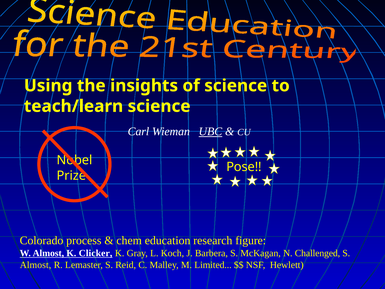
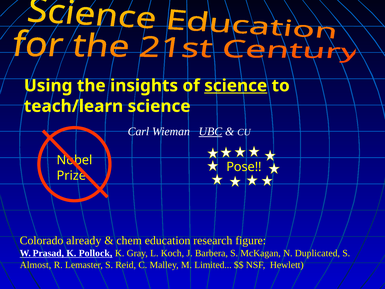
science at (236, 86) underline: none -> present
process: process -> already
W Almost: Almost -> Prasad
Clicker: Clicker -> Pollock
Challenged: Challenged -> Duplicated
